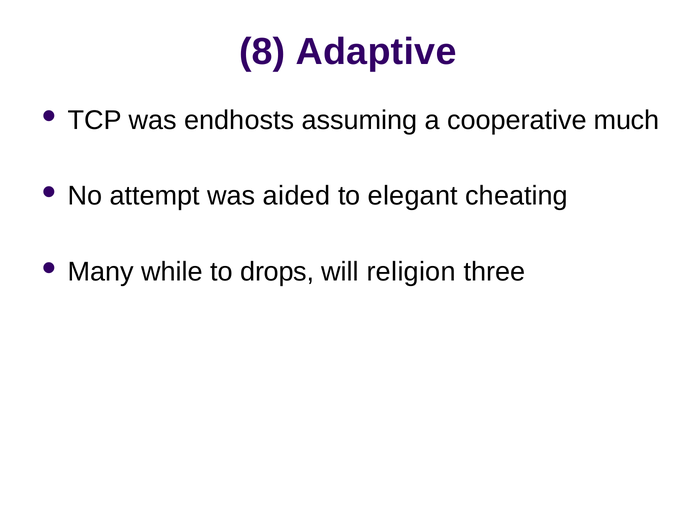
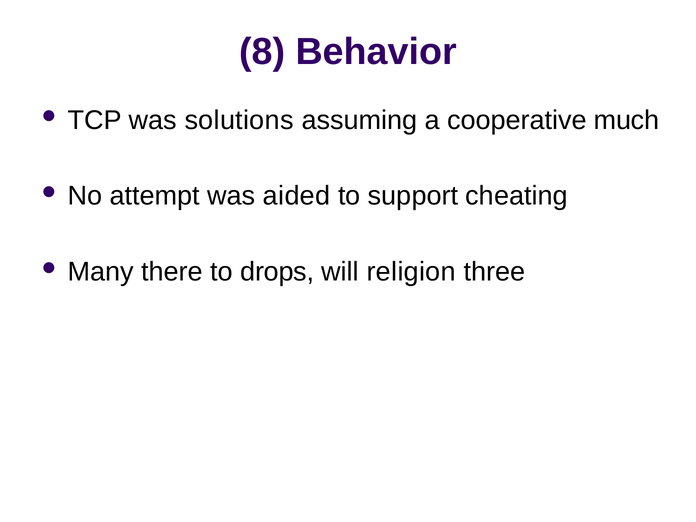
Adaptive: Adaptive -> Behavior
endhosts: endhosts -> solutions
elegant: elegant -> support
while: while -> there
